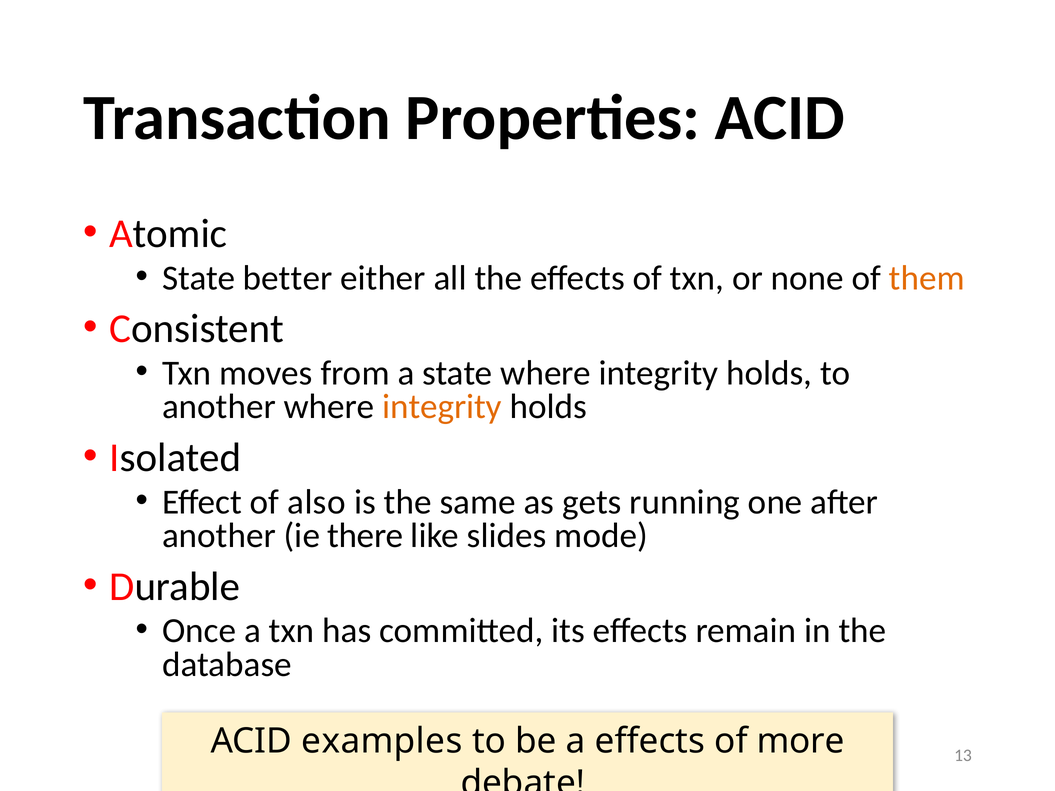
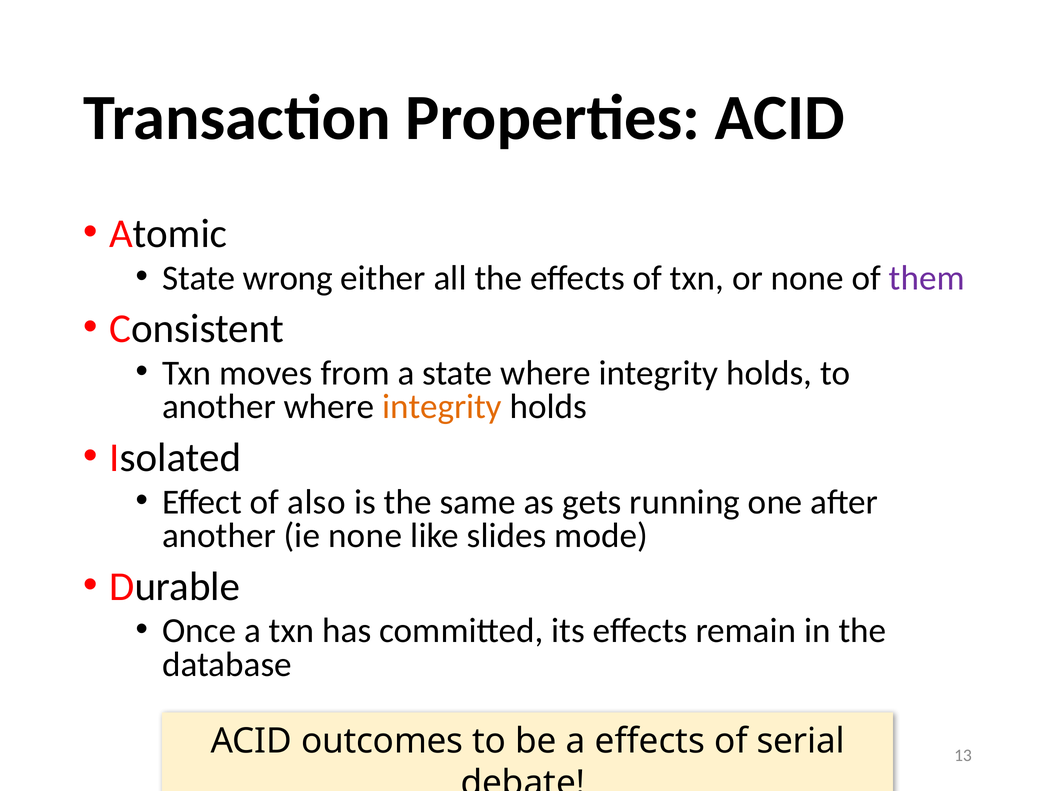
better: better -> wrong
them colour: orange -> purple
ie there: there -> none
examples: examples -> outcomes
more: more -> serial
